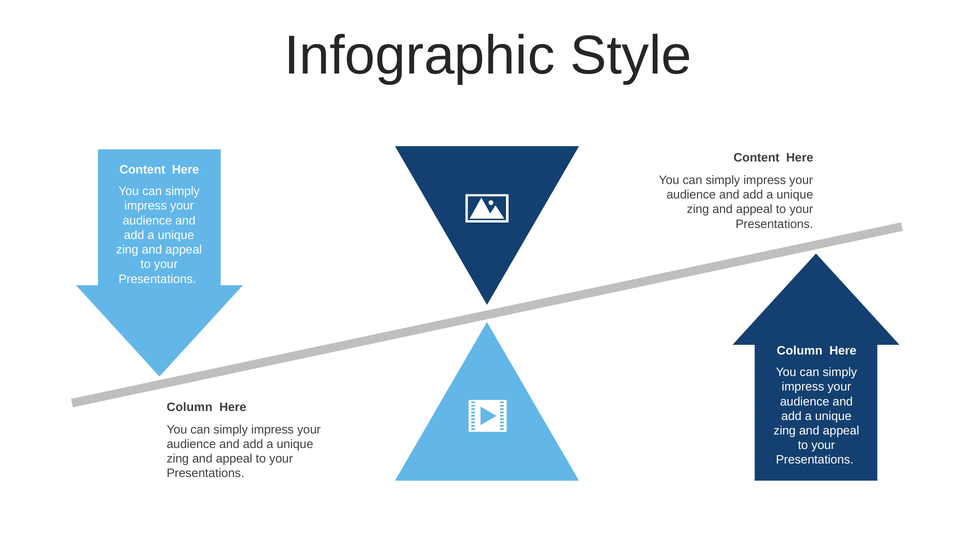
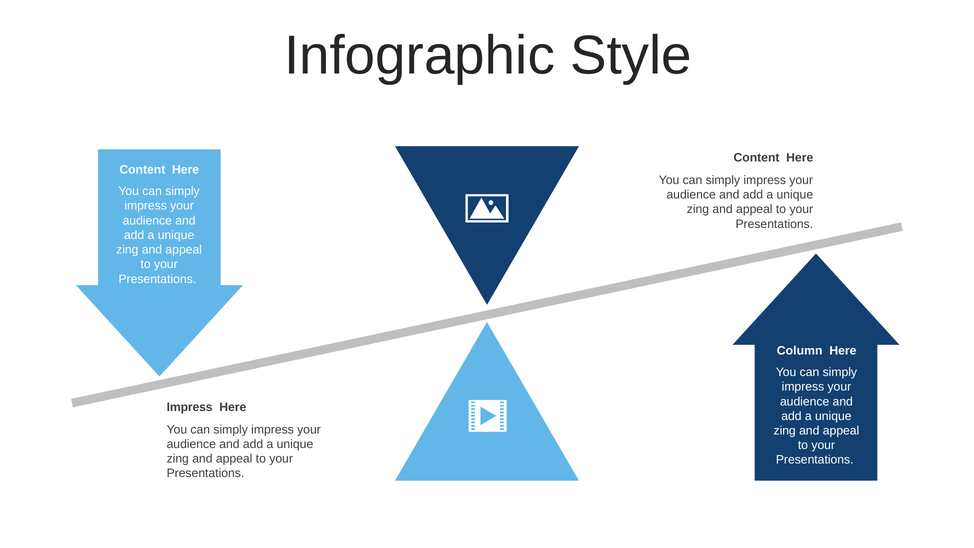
Column at (190, 407): Column -> Impress
